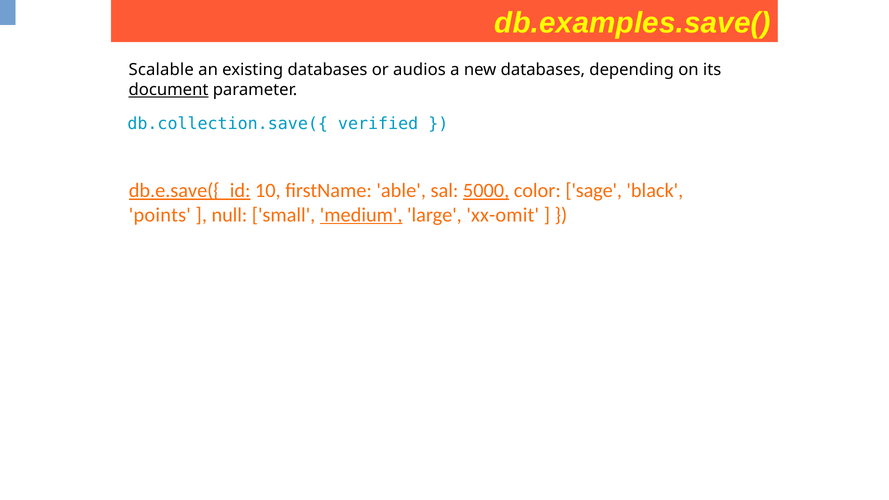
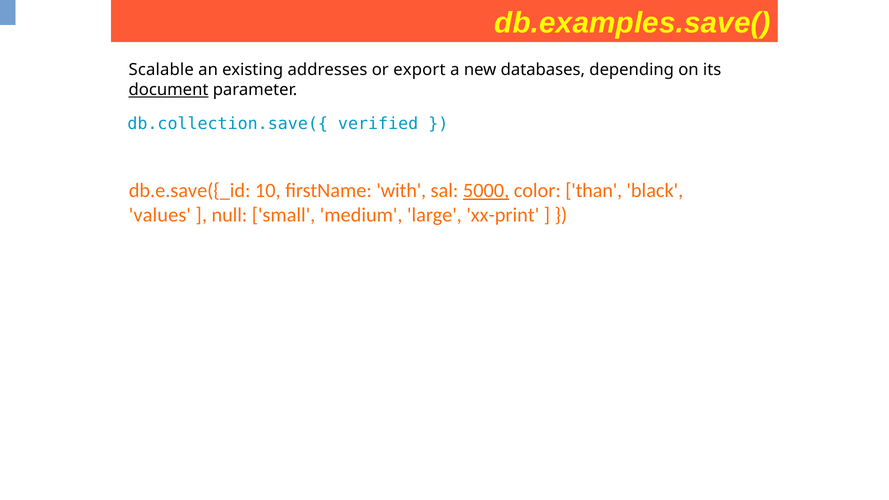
existing databases: databases -> addresses
audios: audios -> export
db.e.save({_id underline: present -> none
able: able -> with
sage: sage -> than
points: points -> values
medium underline: present -> none
xx-omit: xx-omit -> xx-print
